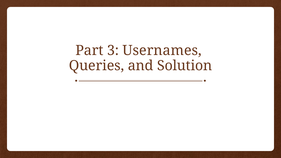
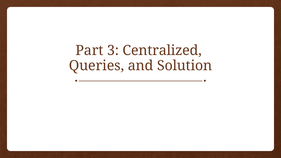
Usernames: Usernames -> Centralized
